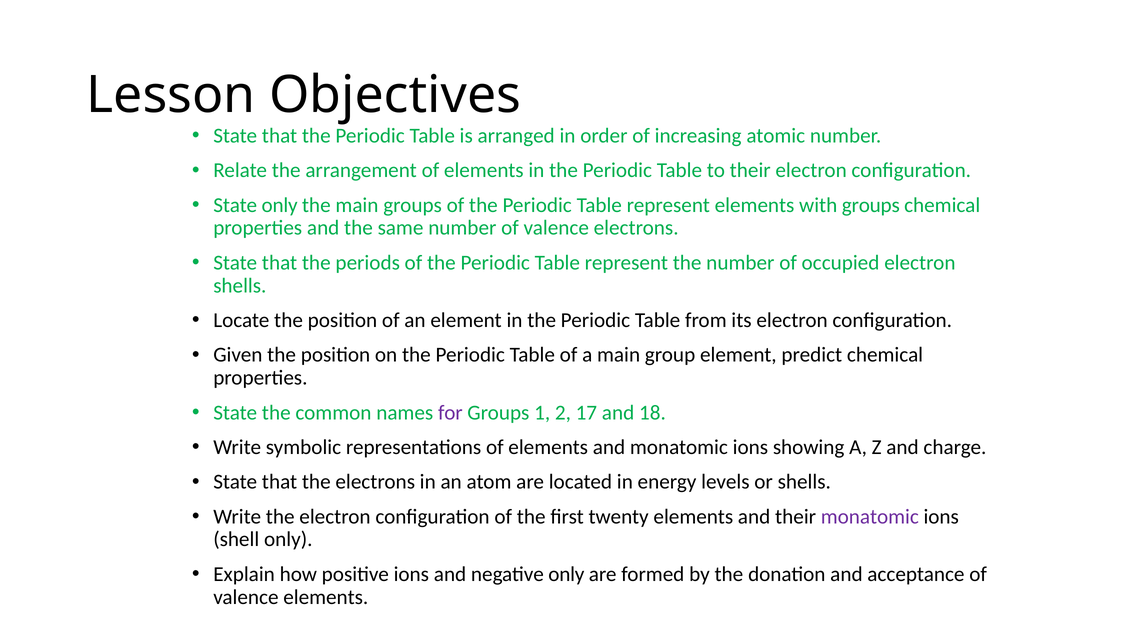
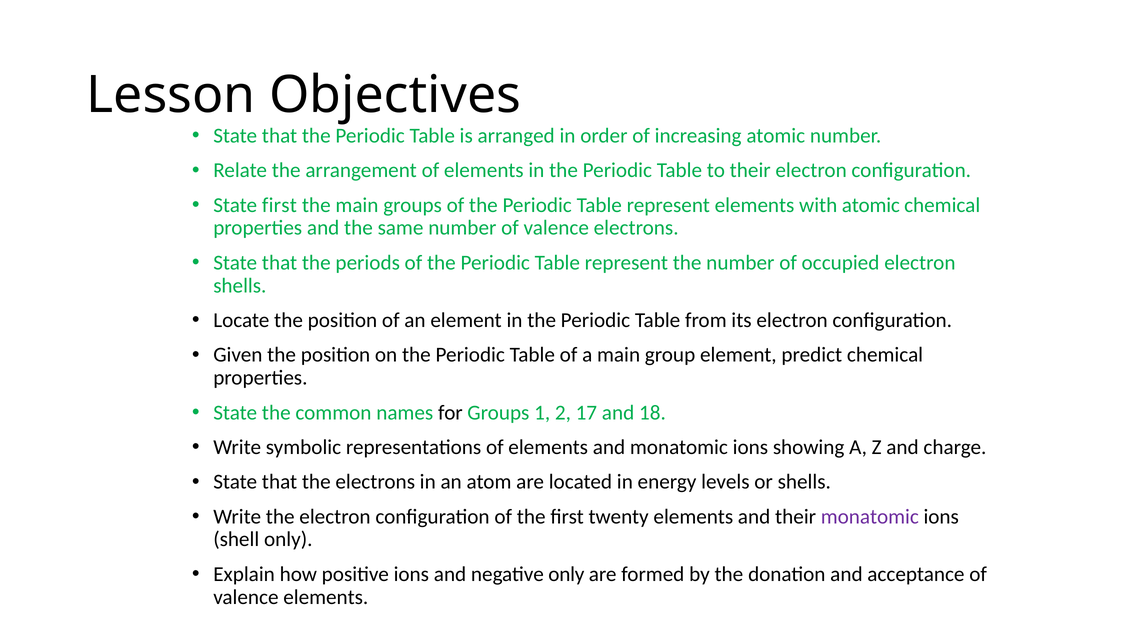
State only: only -> first
with groups: groups -> atomic
for colour: purple -> black
